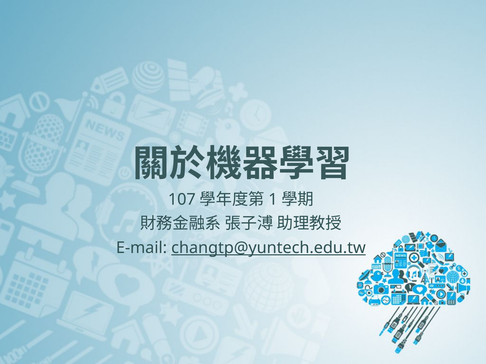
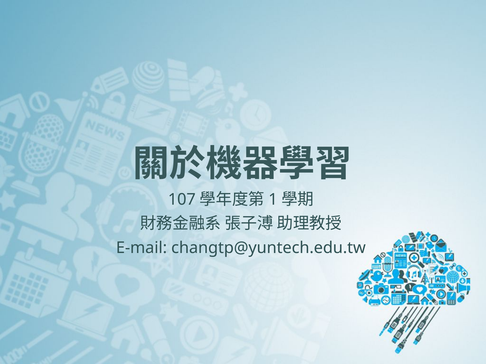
changtp@yuntech.edu.tw underline: present -> none
